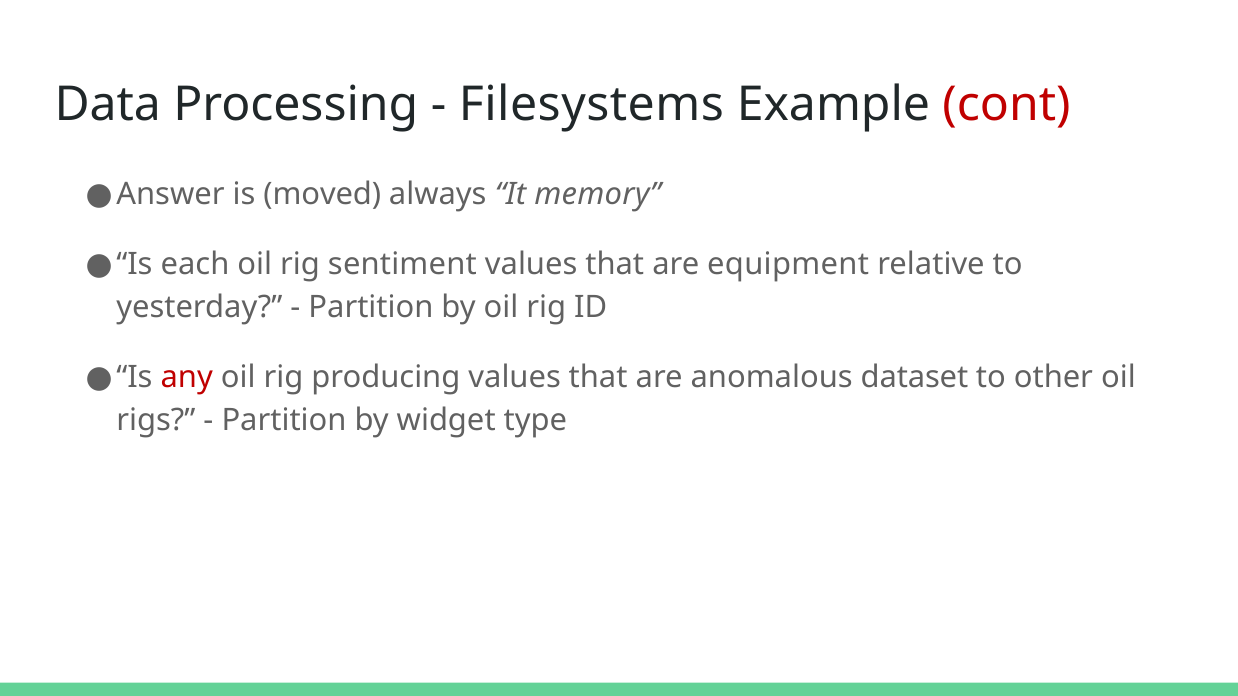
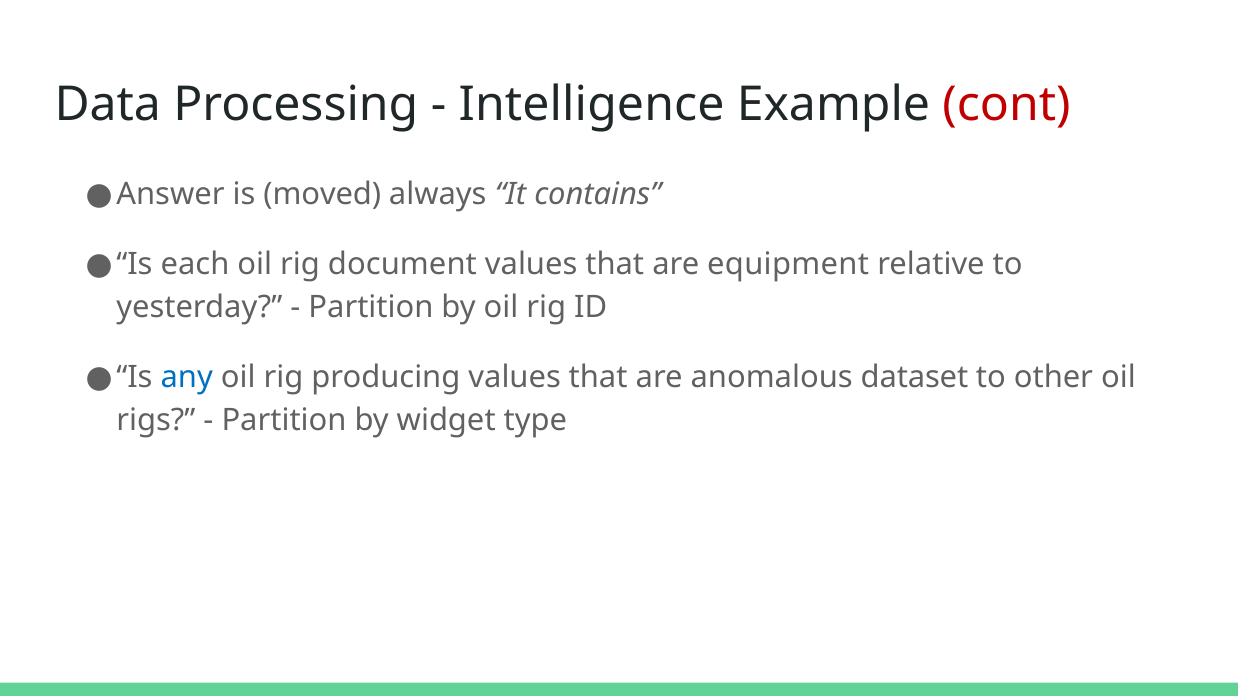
Filesystems: Filesystems -> Intelligence
memory: memory -> contains
sentiment: sentiment -> document
any colour: red -> blue
